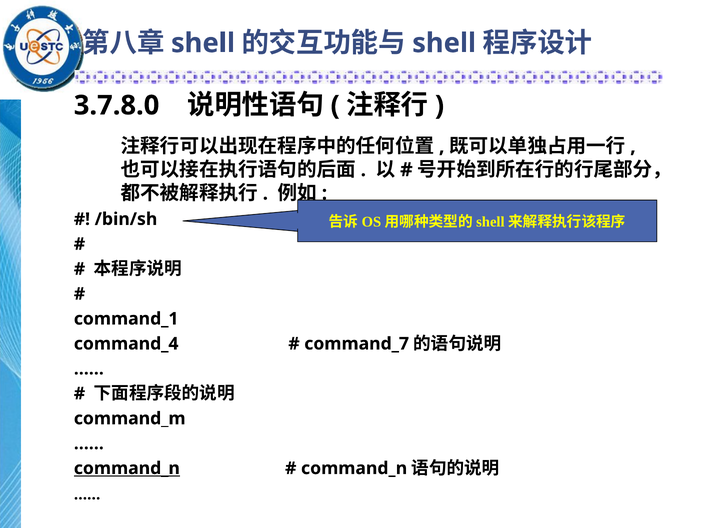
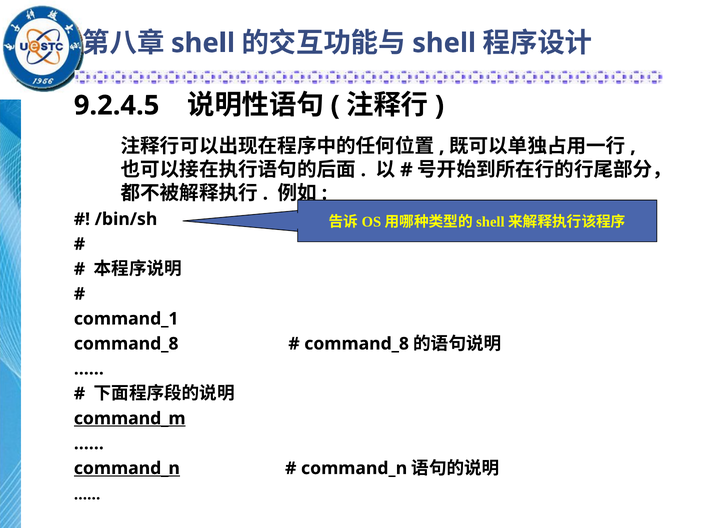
3.7.8.0: 3.7.8.0 -> 9.2.4.5
command_4 at (126, 344): command_4 -> command_8
command_7 at (357, 344): command_7 -> command_8
command_m underline: none -> present
